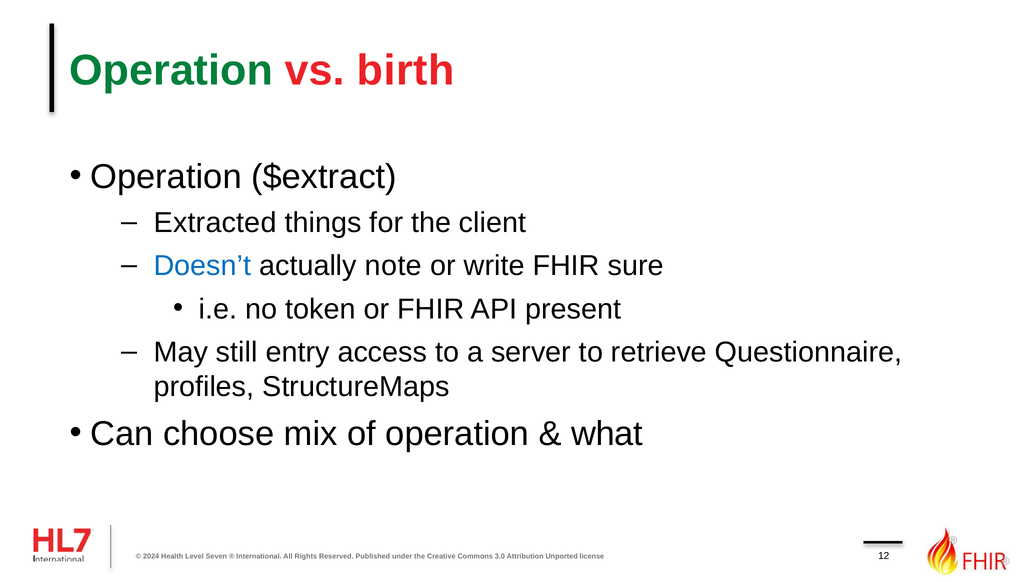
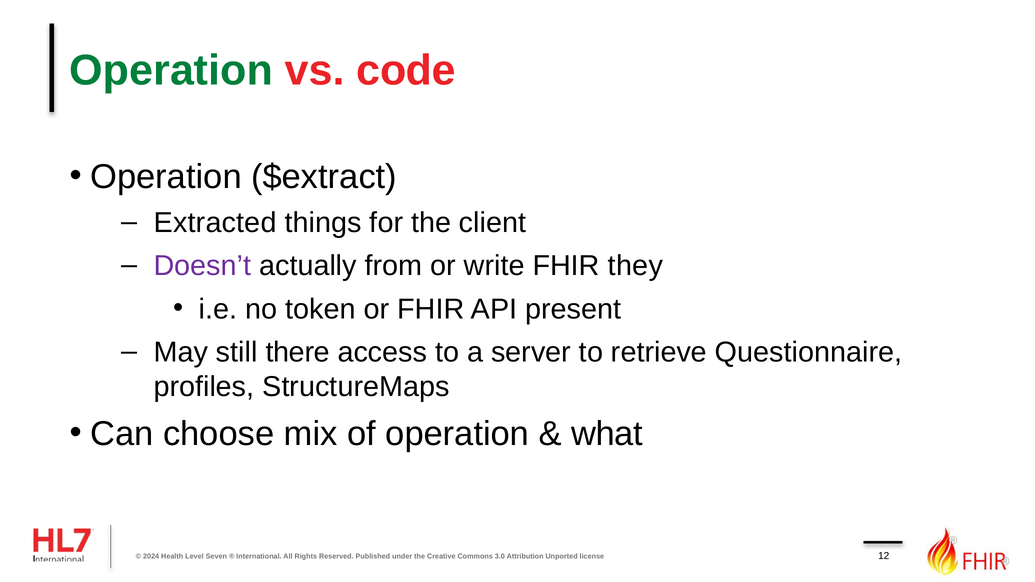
birth: birth -> code
Doesn’t colour: blue -> purple
note: note -> from
sure: sure -> they
entry: entry -> there
